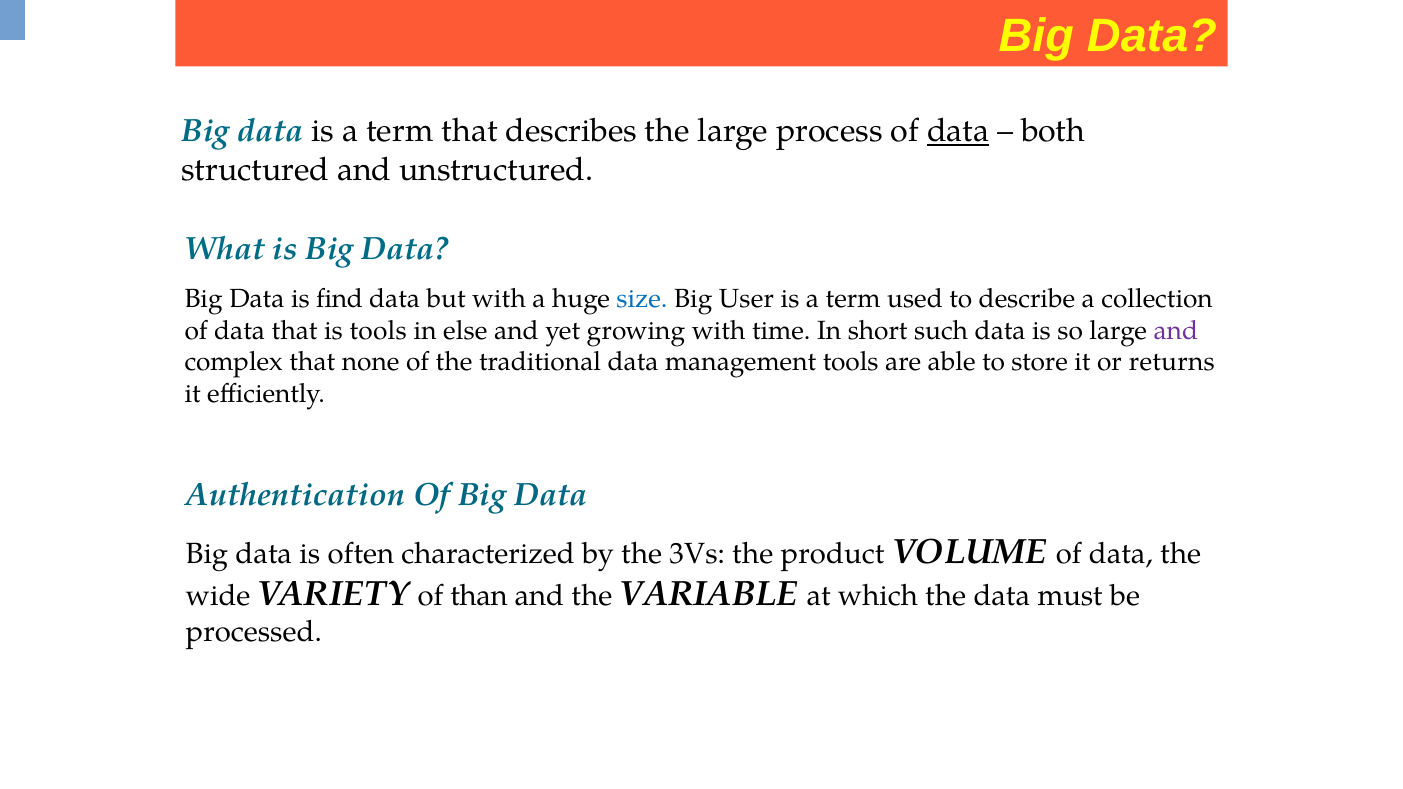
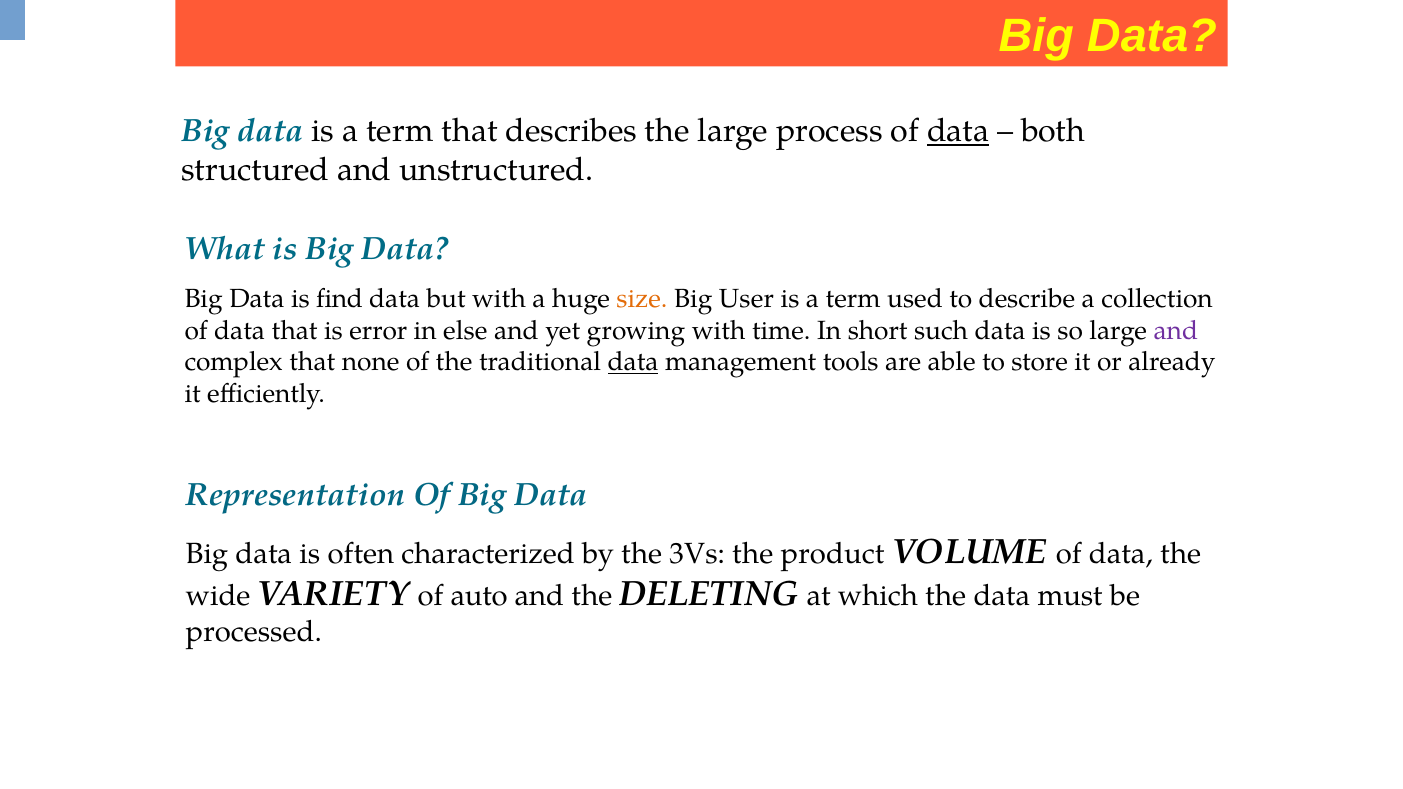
size colour: blue -> orange
is tools: tools -> error
data at (633, 362) underline: none -> present
returns: returns -> already
Authentication: Authentication -> Representation
than: than -> auto
VARIABLE: VARIABLE -> DELETING
